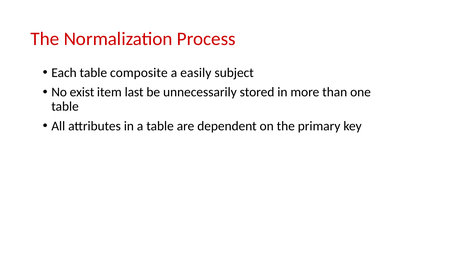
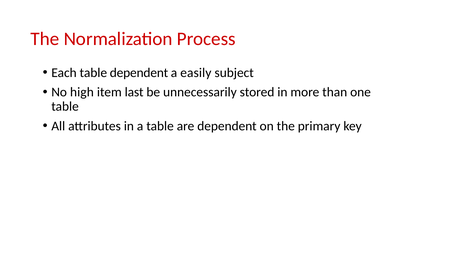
table composite: composite -> dependent
exist: exist -> high
